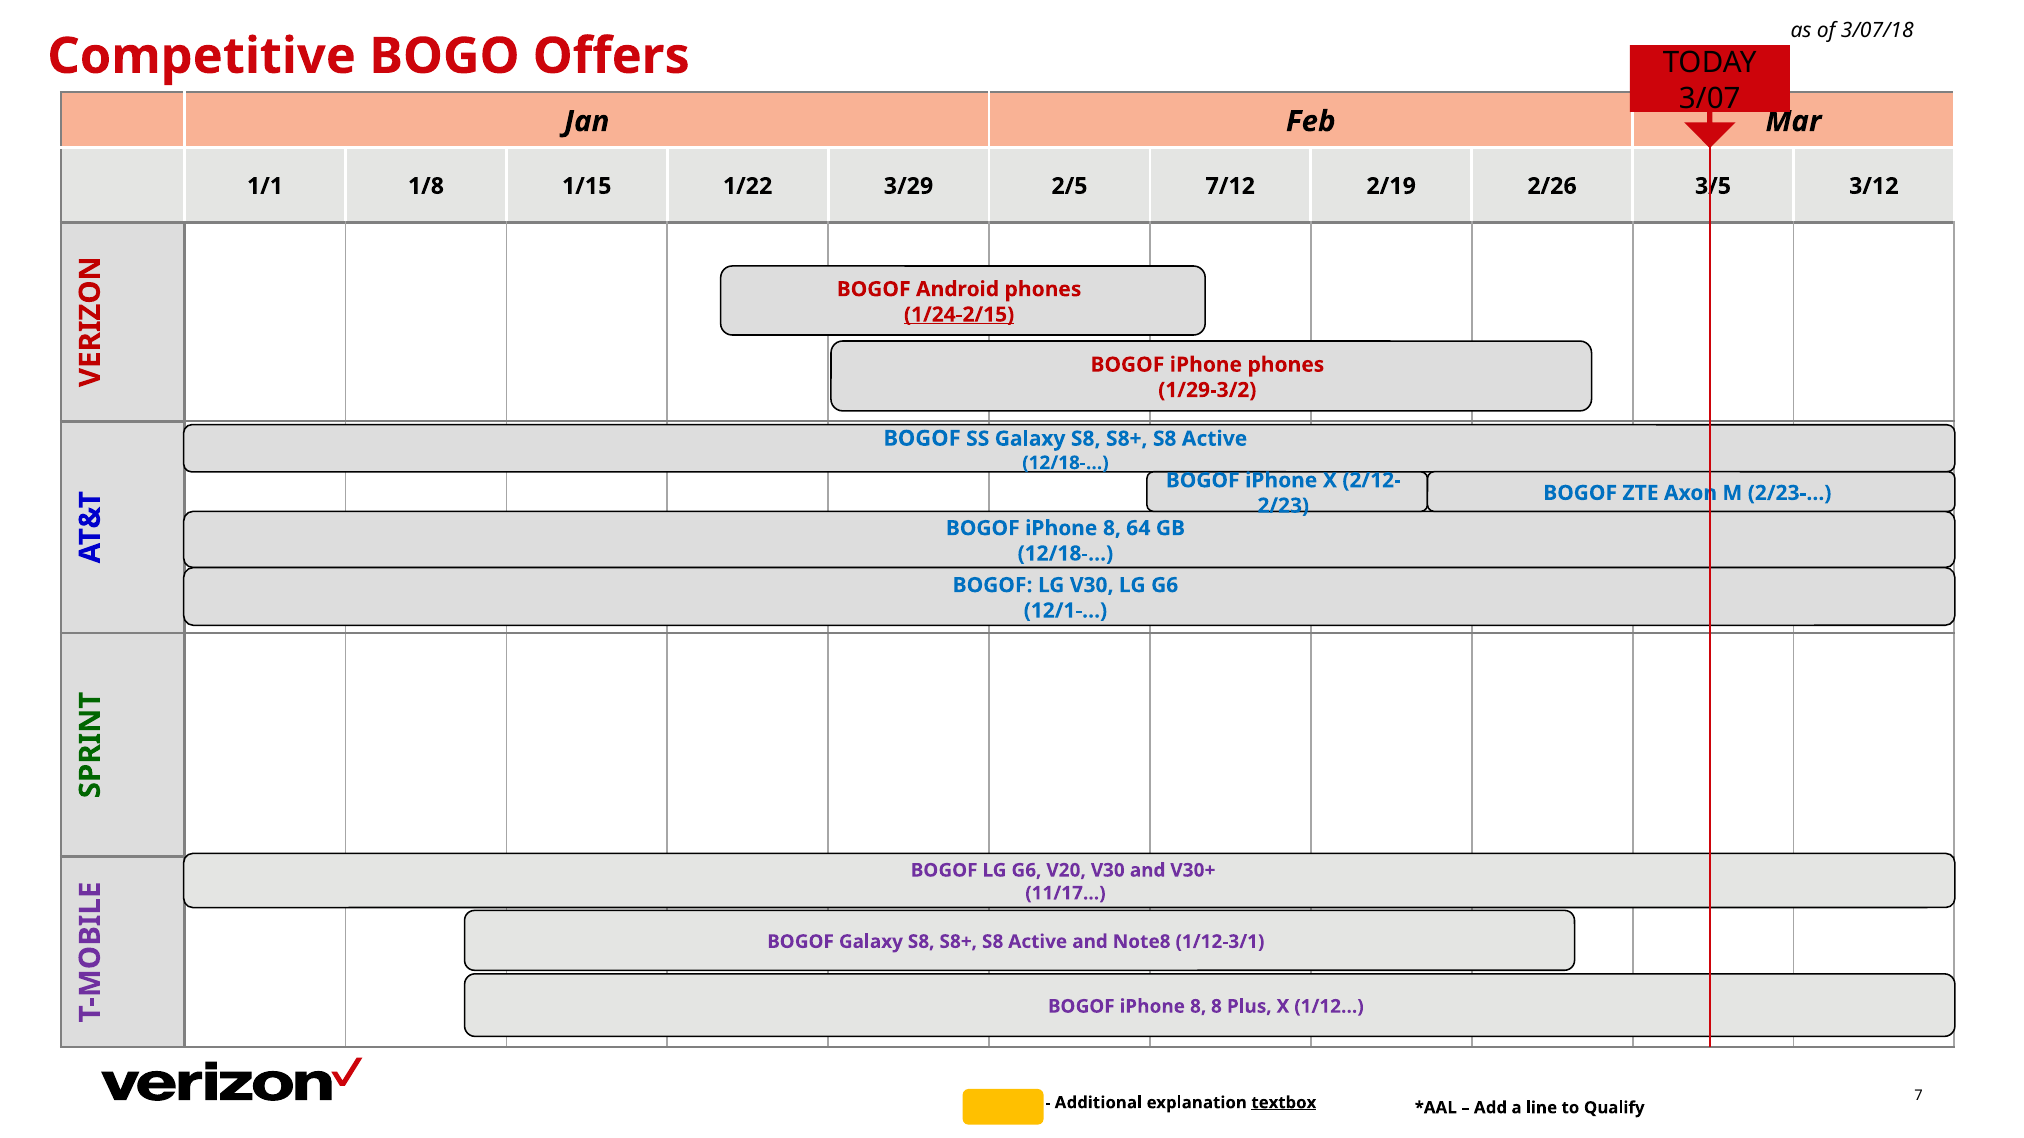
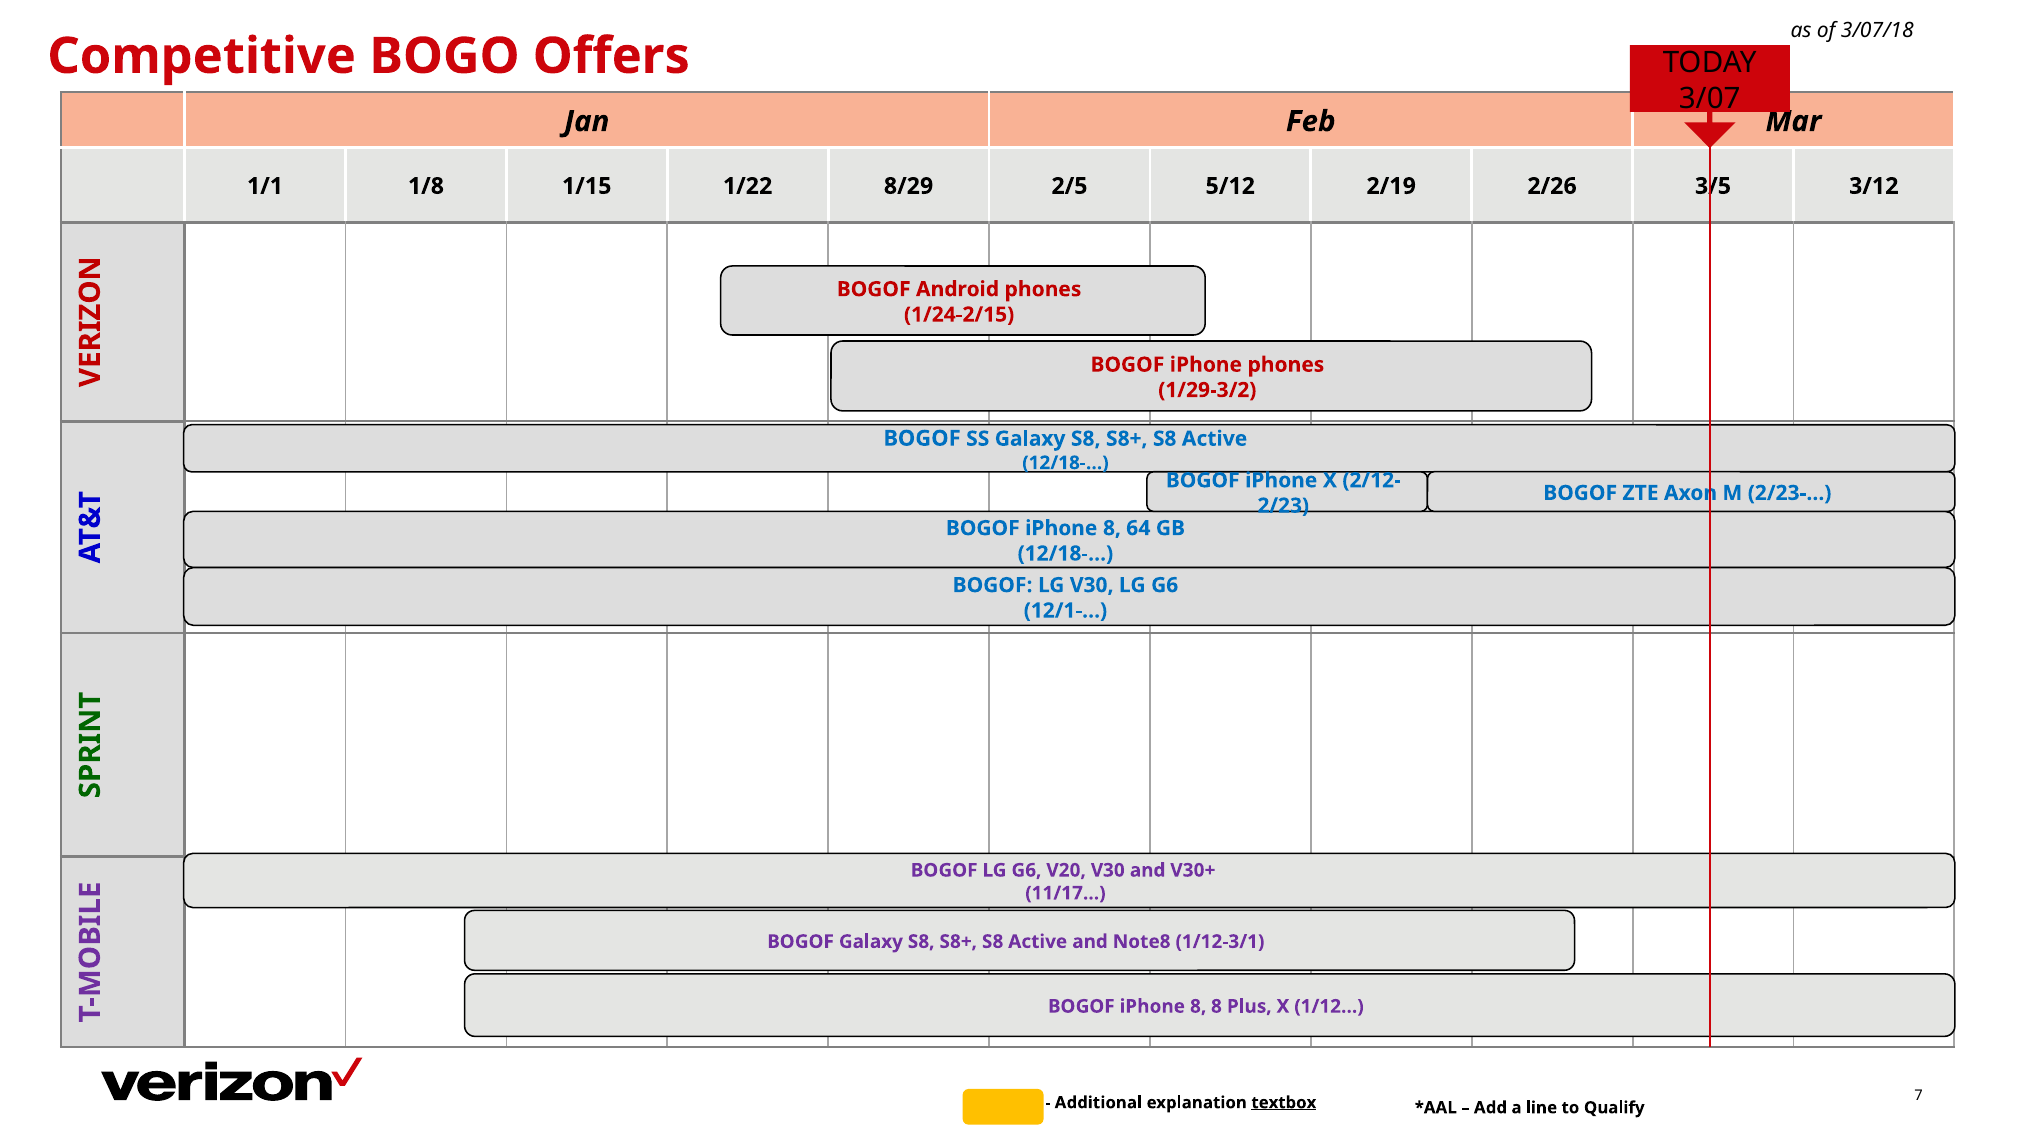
3/29: 3/29 -> 8/29
7/12: 7/12 -> 5/12
1/24-2/15 underline: present -> none
